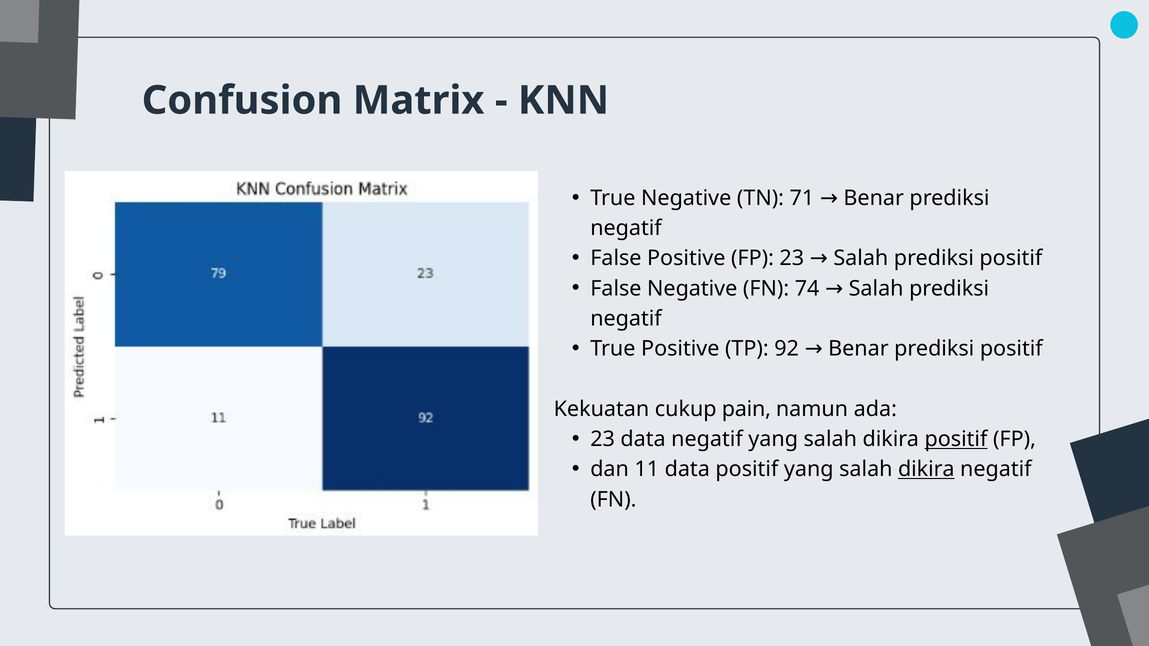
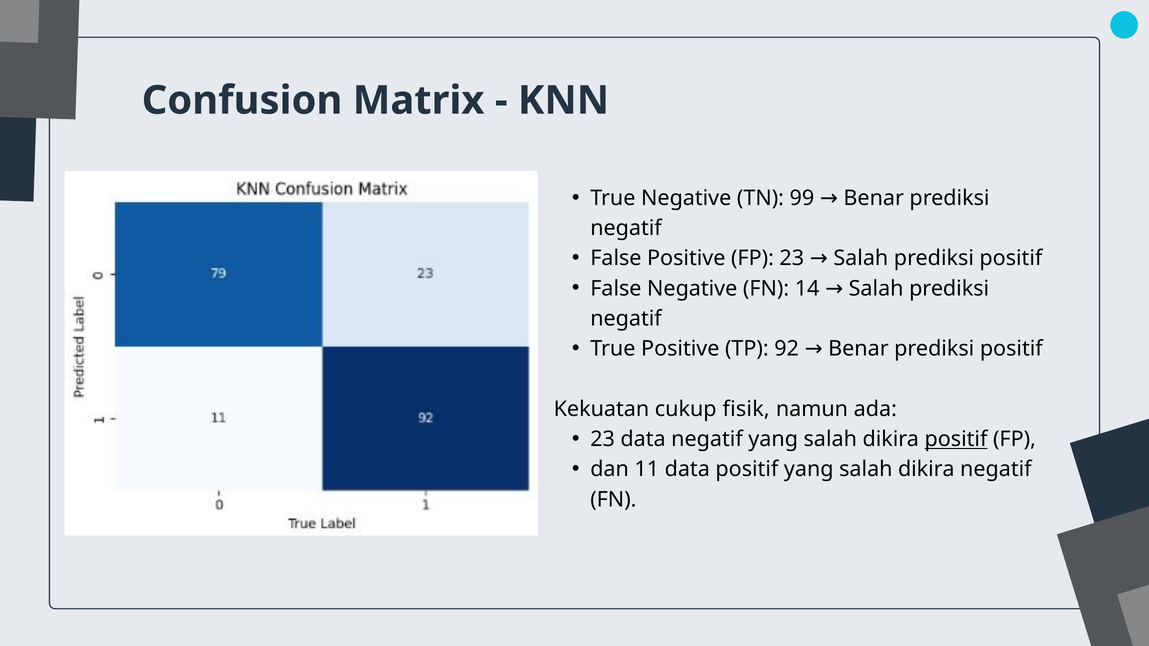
71: 71 -> 99
74: 74 -> 14
pain: pain -> fisik
dikira at (926, 470) underline: present -> none
